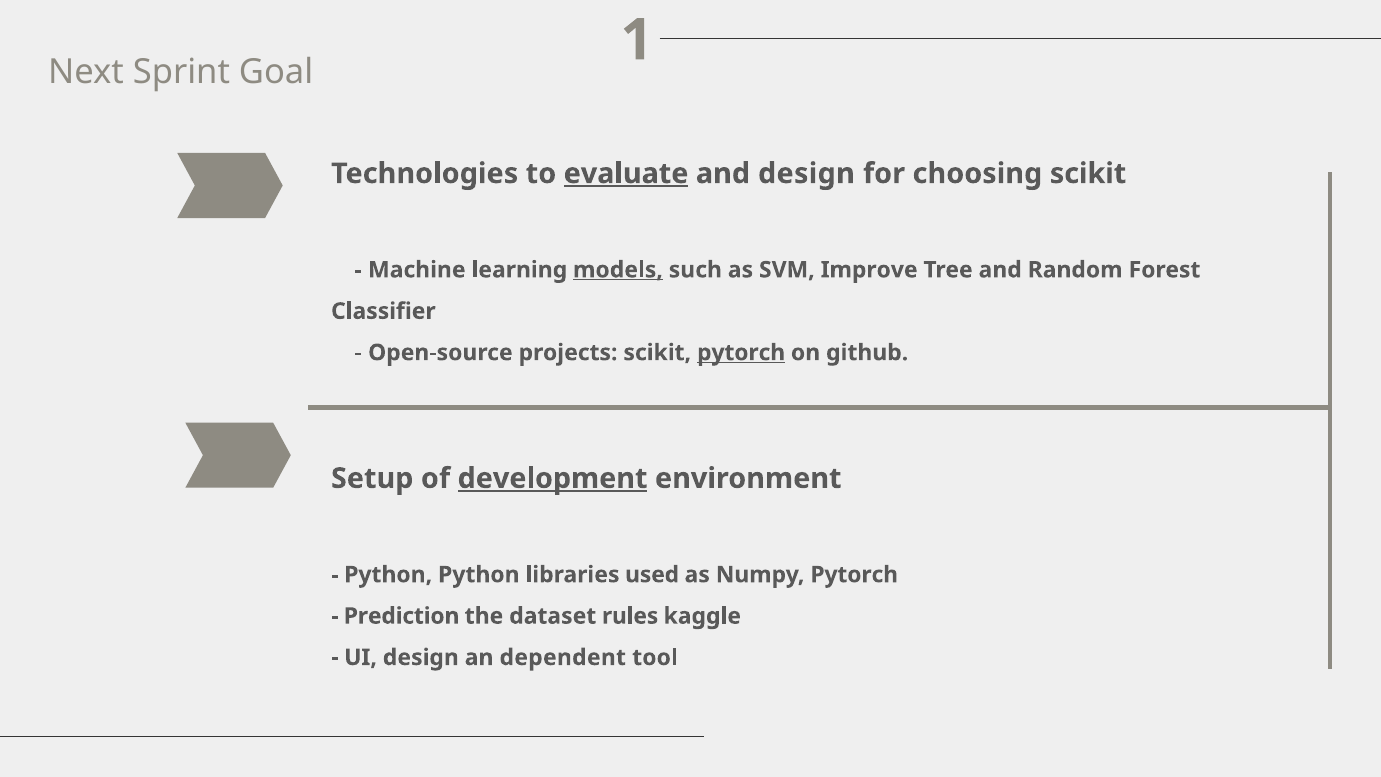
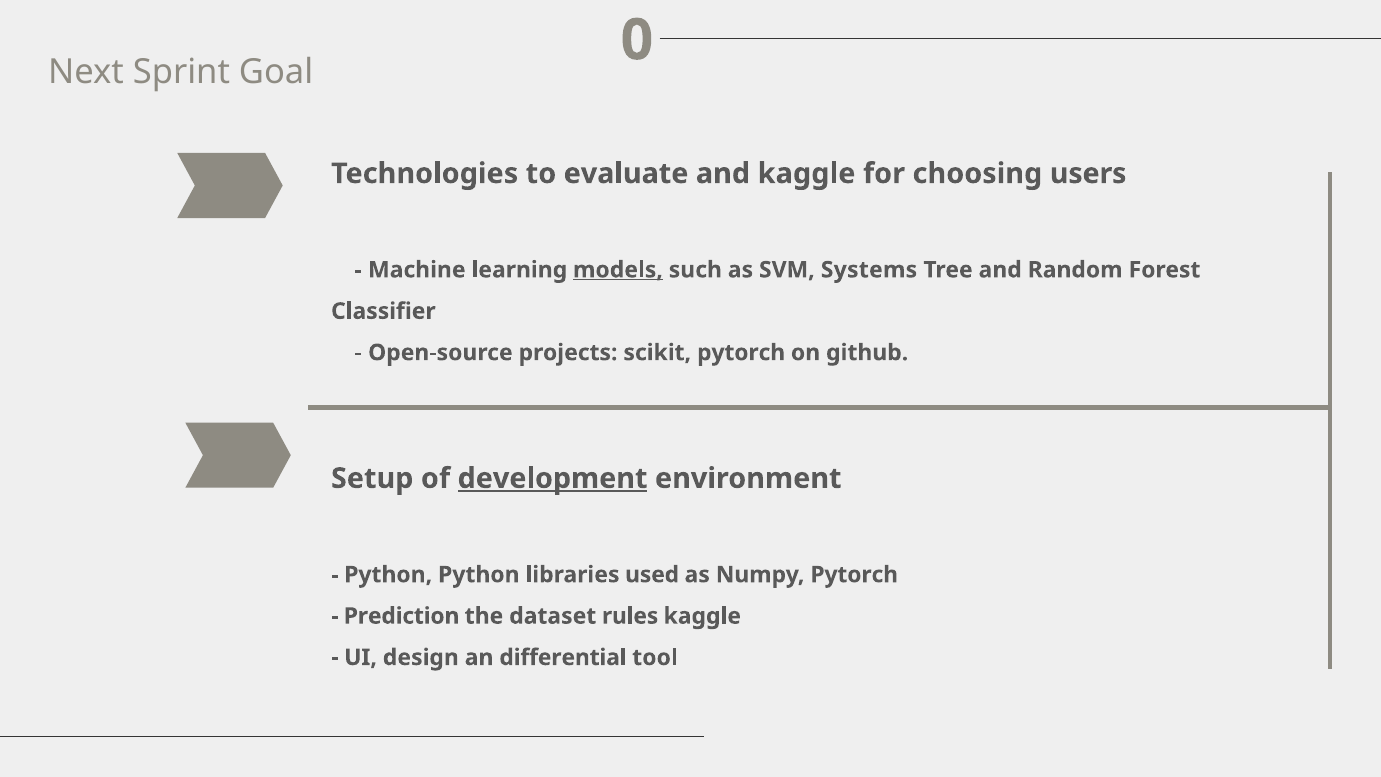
1: 1 -> 0
evaluate underline: present -> none
and design: design -> kaggle
choosing scikit: scikit -> users
Improve: Improve -> Systems
pytorch at (741, 353) underline: present -> none
dependent: dependent -> differential
